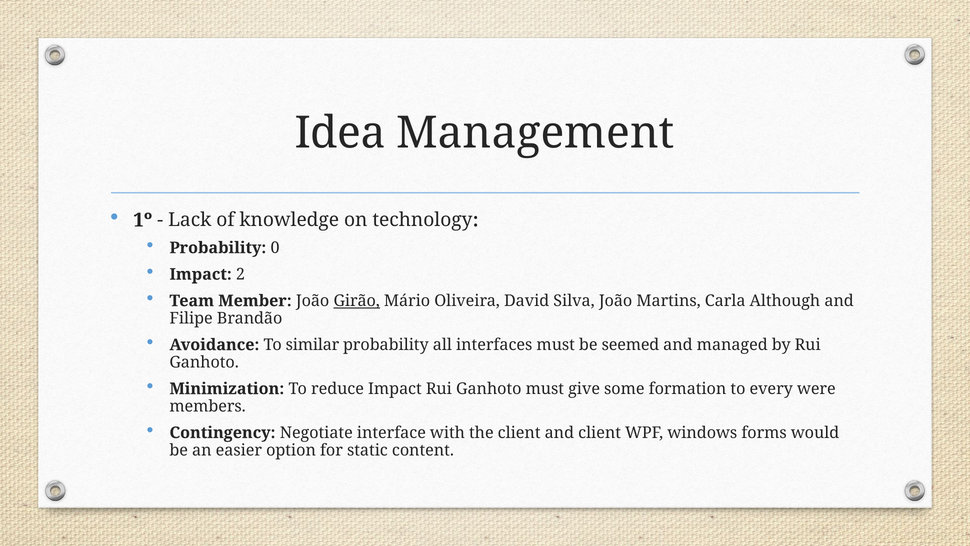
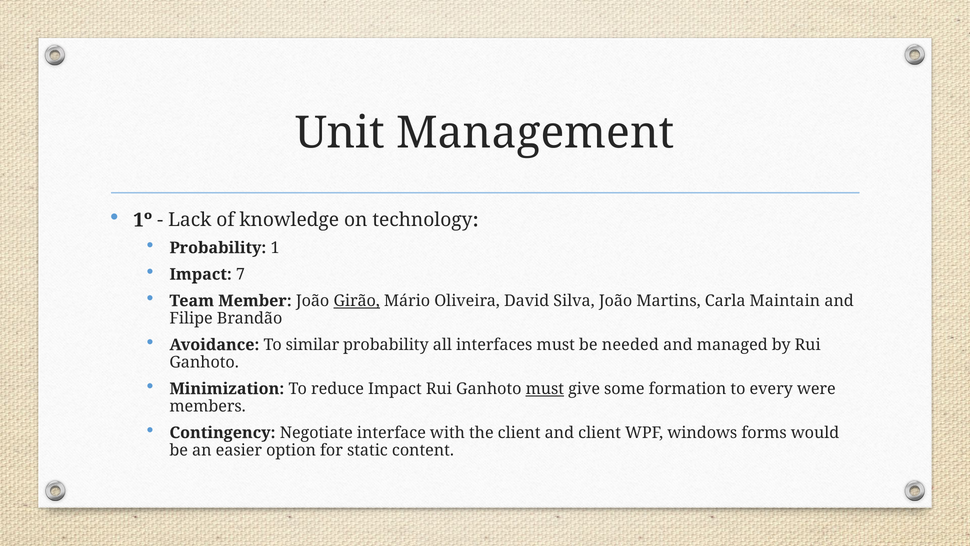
Idea: Idea -> Unit
0: 0 -> 1
2: 2 -> 7
Although: Although -> Maintain
seemed: seemed -> needed
must at (545, 389) underline: none -> present
